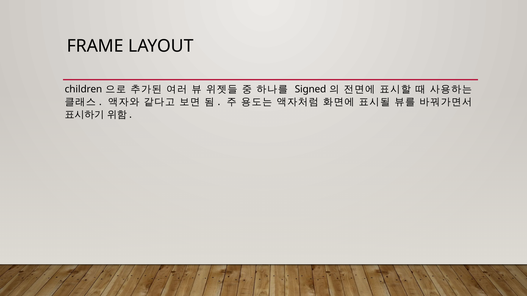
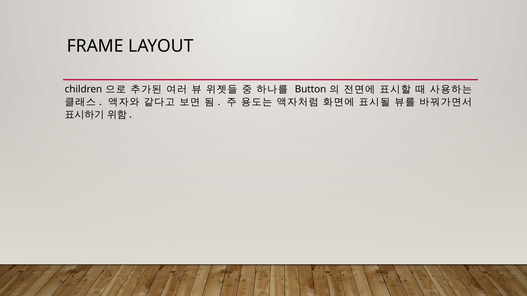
Signed: Signed -> Button
